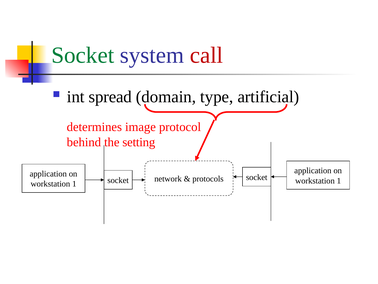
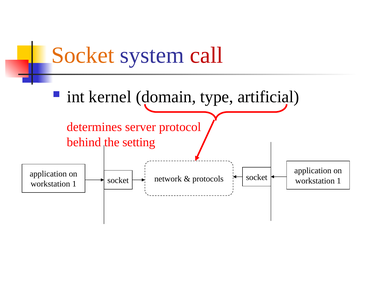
Socket at (83, 55) colour: green -> orange
spread: spread -> kernel
image: image -> server
